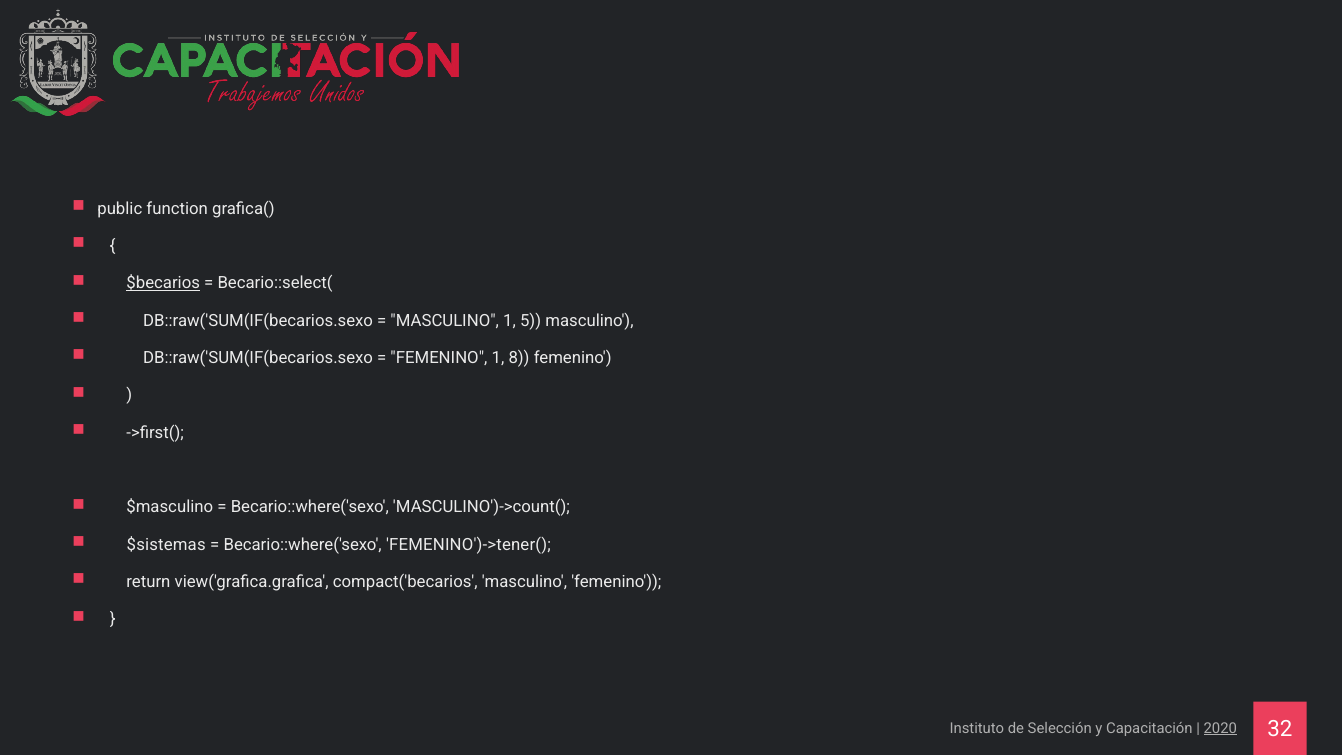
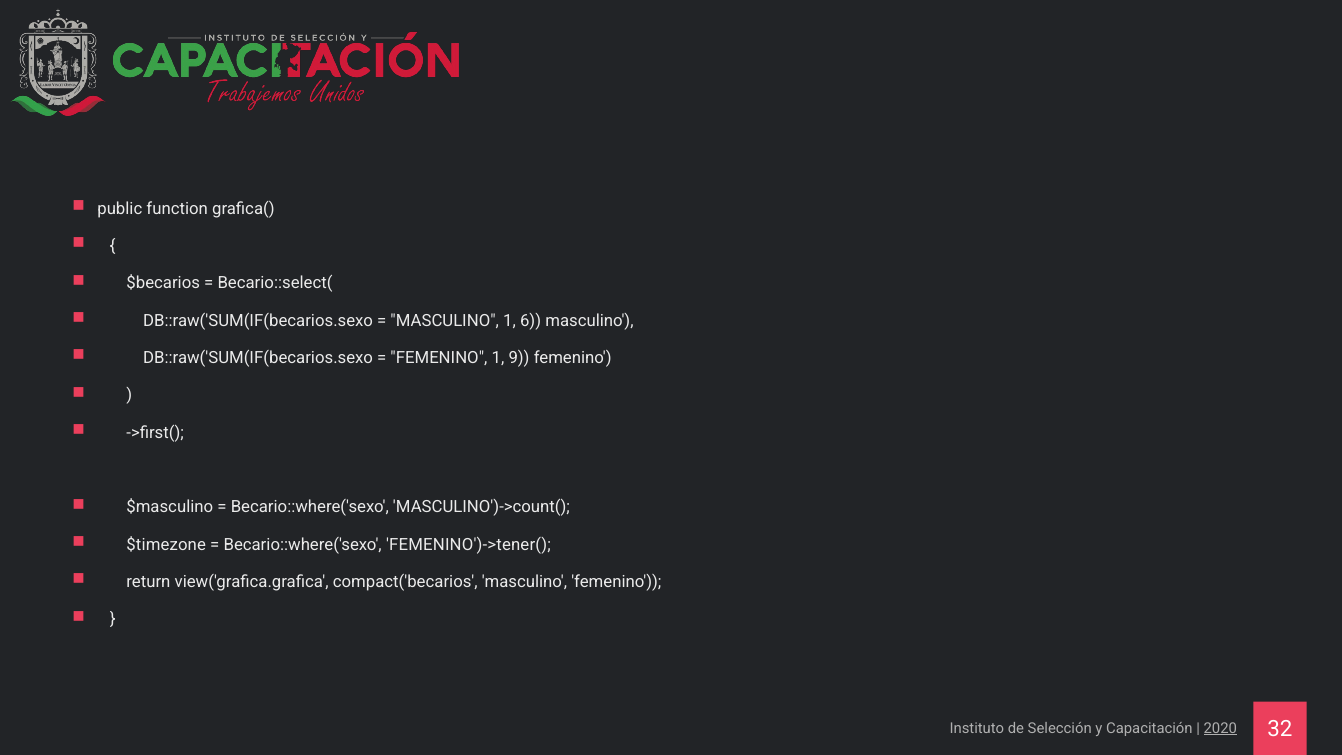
$becarios underline: present -> none
5: 5 -> 6
8: 8 -> 9
$sistemas: $sistemas -> $timezone
